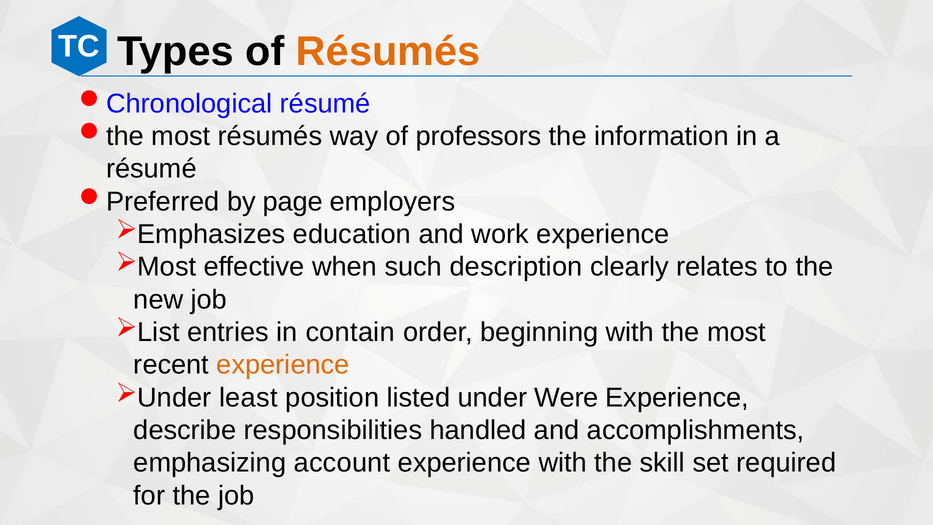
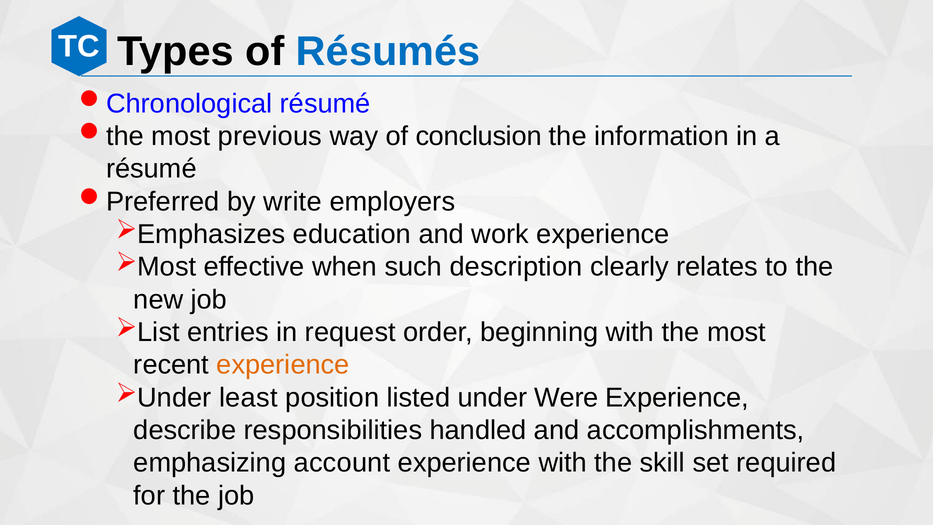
Résumés at (388, 51) colour: orange -> blue
most résumés: résumés -> previous
professors: professors -> conclusion
page: page -> write
contain: contain -> request
